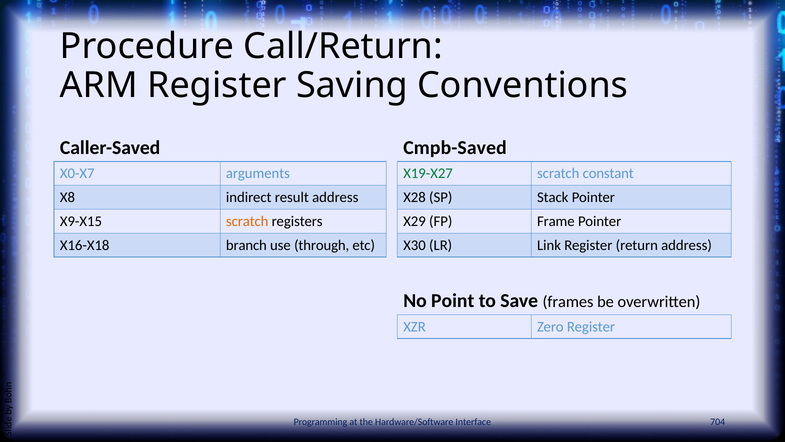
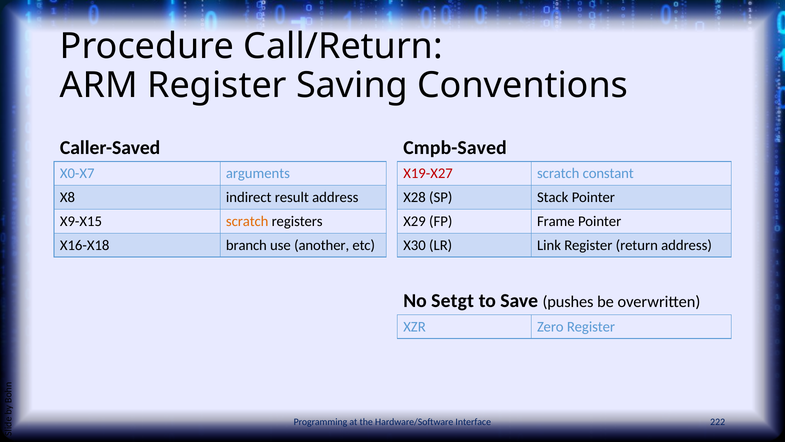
X19-X27 colour: green -> red
through: through -> another
Point: Point -> Setgt
frames: frames -> pushes
704: 704 -> 222
